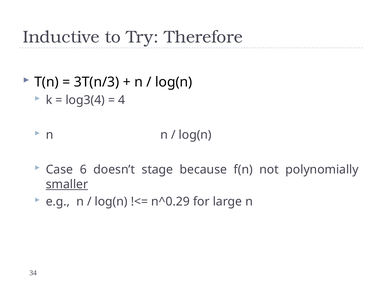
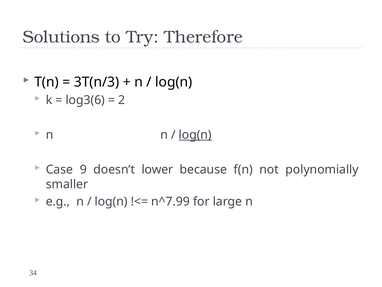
Inductive: Inductive -> Solutions
log3(4: log3(4 -> log3(6
4: 4 -> 2
log(n at (195, 135) underline: none -> present
6: 6 -> 9
stage: stage -> lower
smaller underline: present -> none
n^0.29: n^0.29 -> n^7.99
